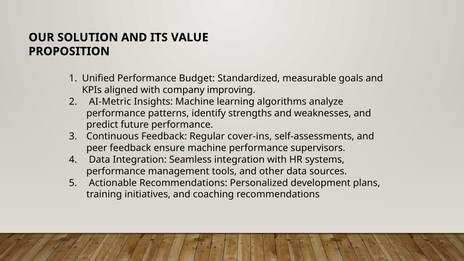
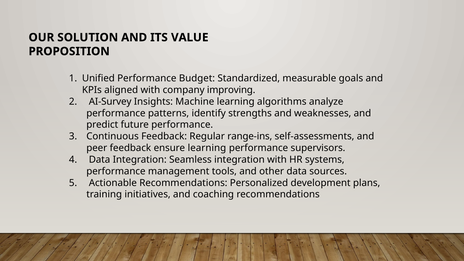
AI-Metric: AI-Metric -> AI-Survey
cover-ins: cover-ins -> range-ins
ensure machine: machine -> learning
